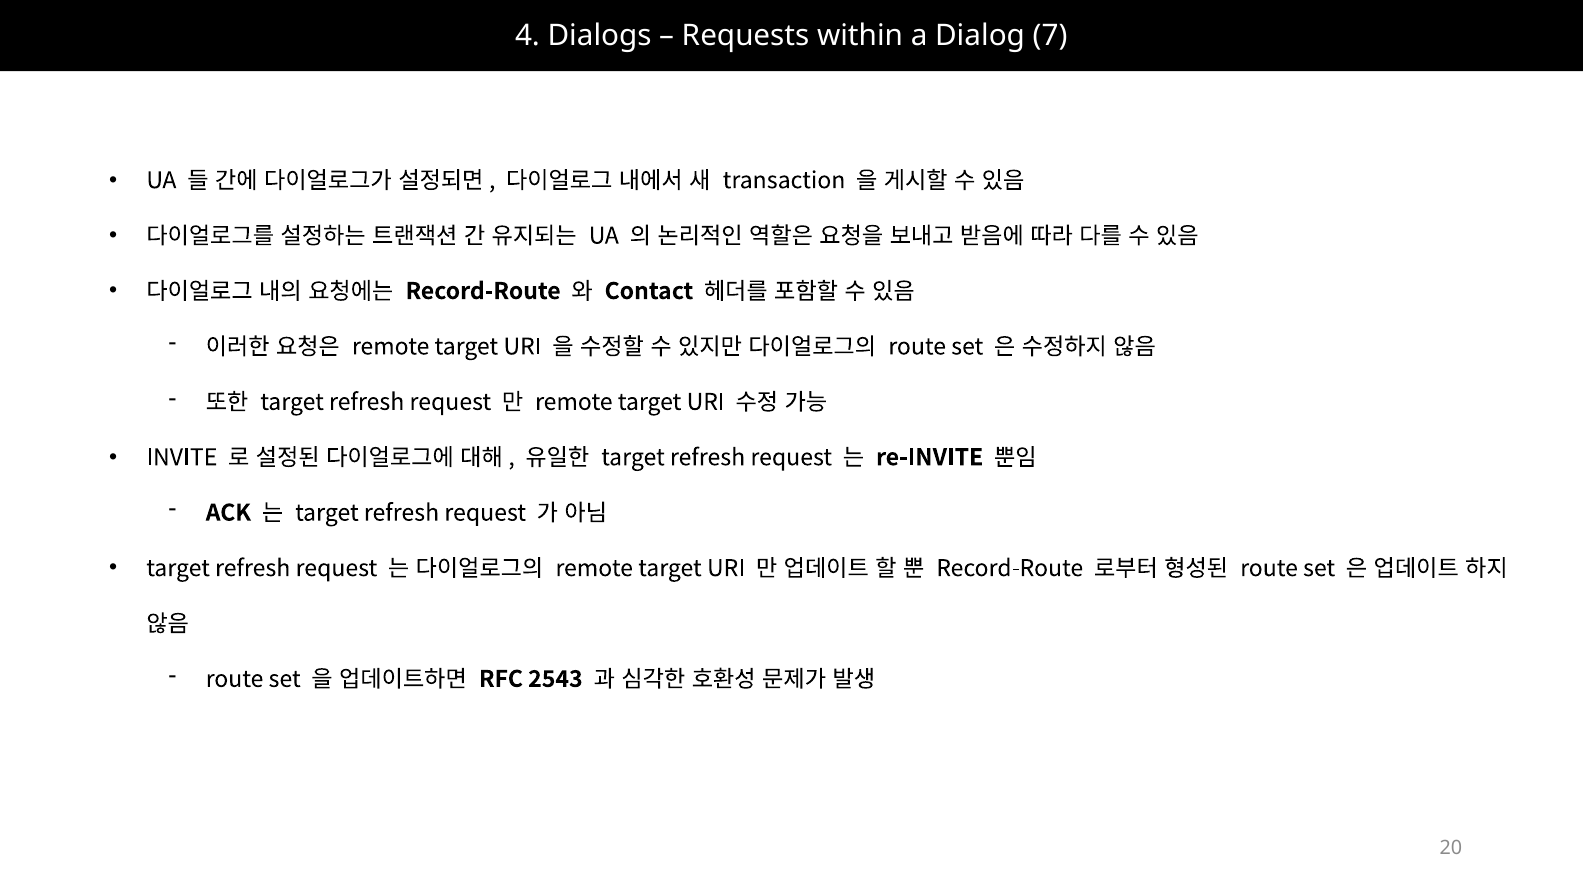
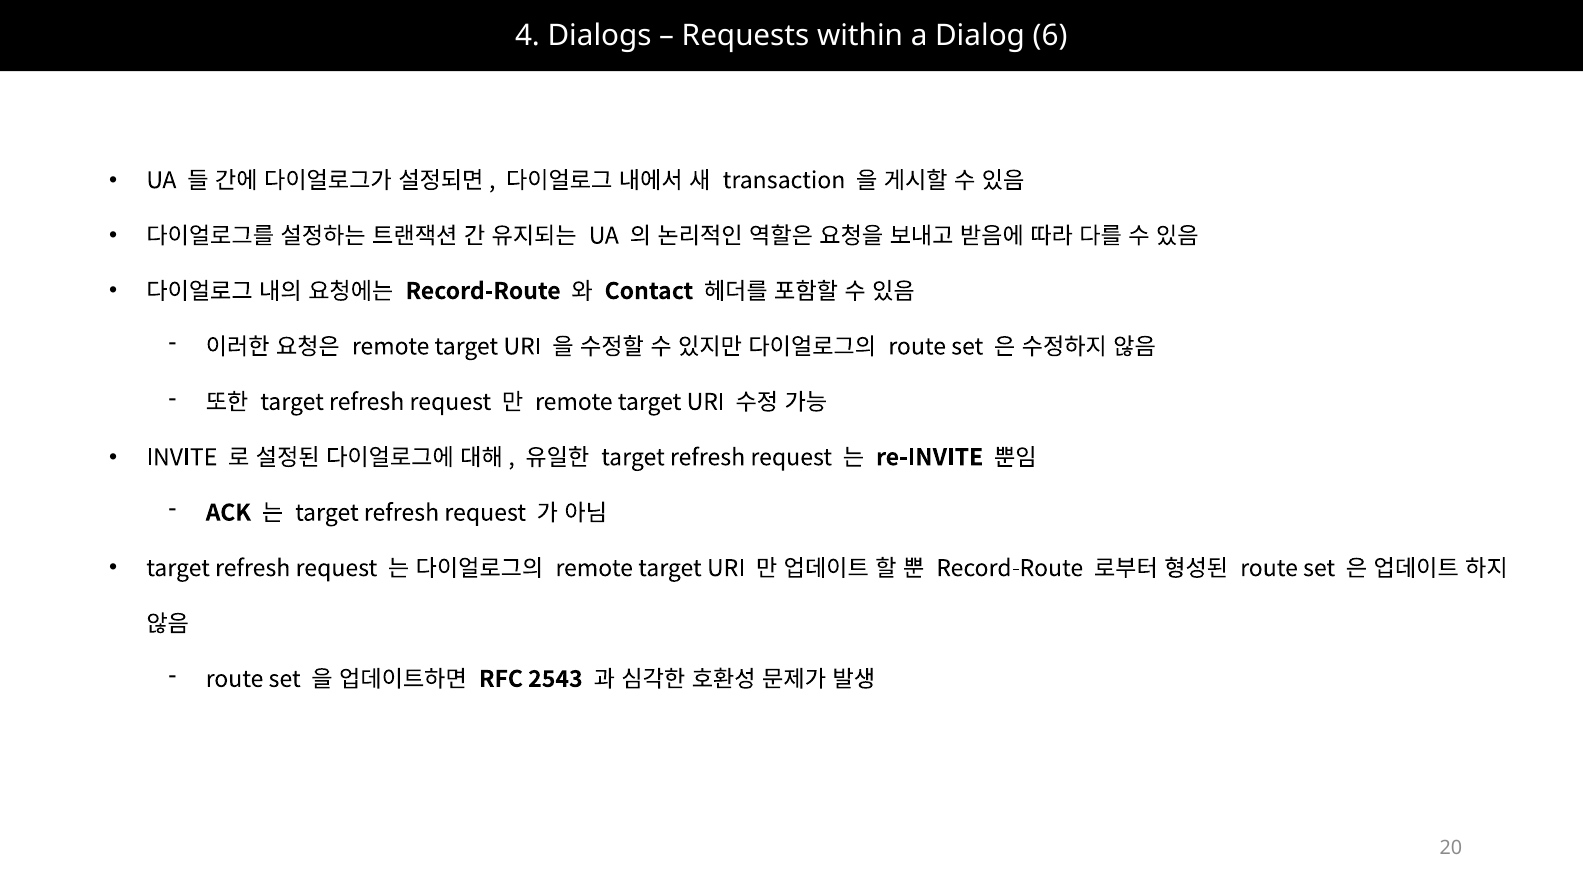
7: 7 -> 6
